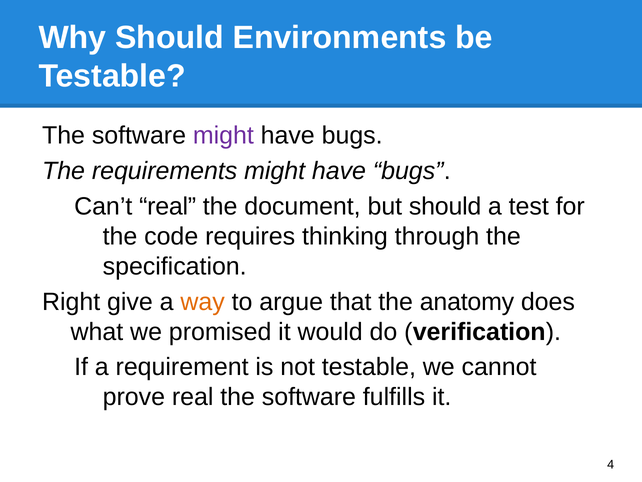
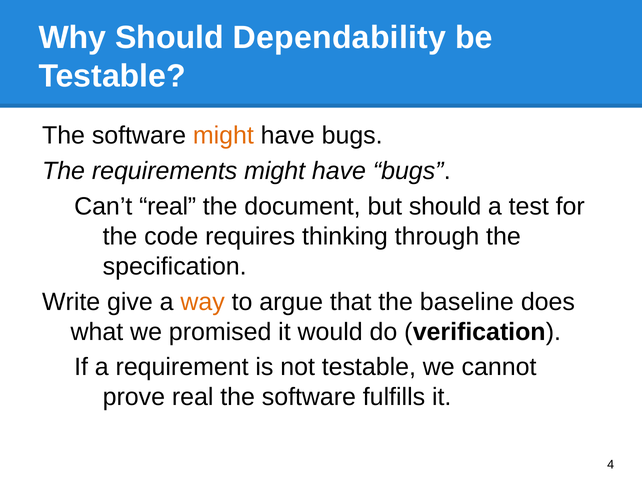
Environments: Environments -> Dependability
might at (223, 136) colour: purple -> orange
Right: Right -> Write
anatomy: anatomy -> baseline
